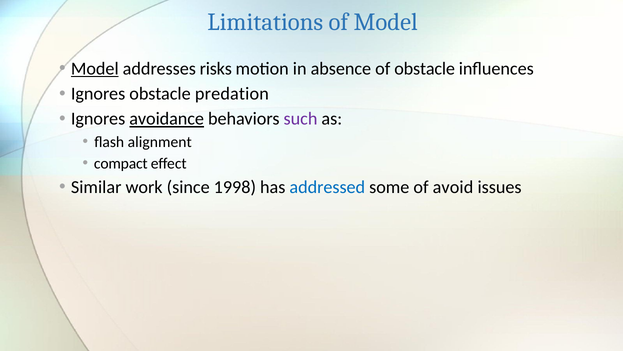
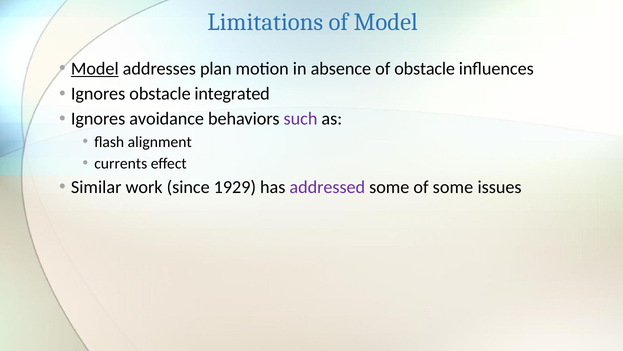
risks: risks -> plan
predation: predation -> integrated
avoidance underline: present -> none
compact: compact -> currents
1998: 1998 -> 1929
addressed colour: blue -> purple
of avoid: avoid -> some
